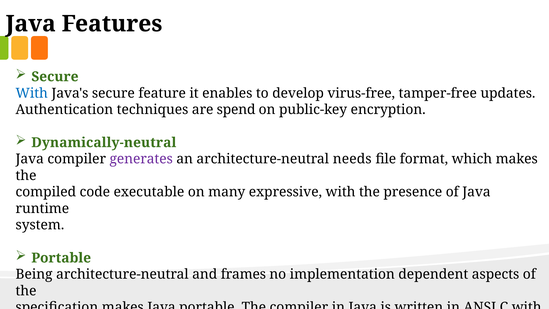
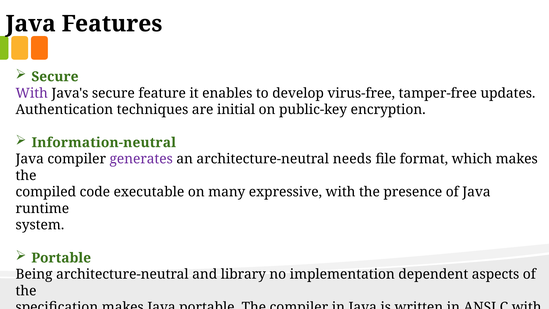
With at (32, 93) colour: blue -> purple
spend: spend -> initial
Dynamically-neutral: Dynamically-neutral -> Information-neutral
frames: frames -> library
